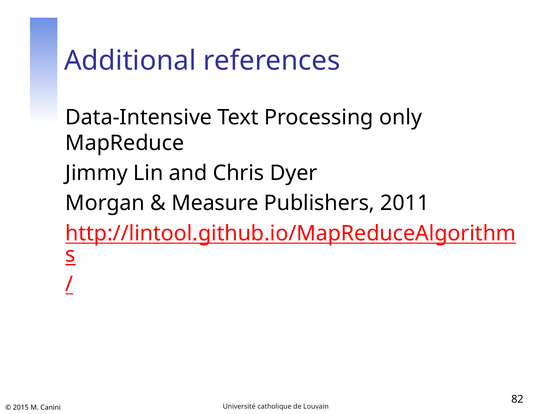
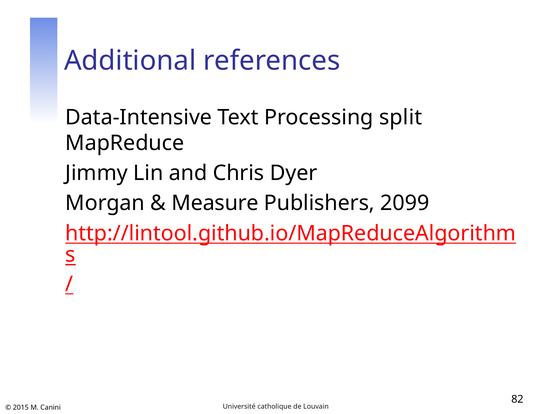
only: only -> split
2011: 2011 -> 2099
